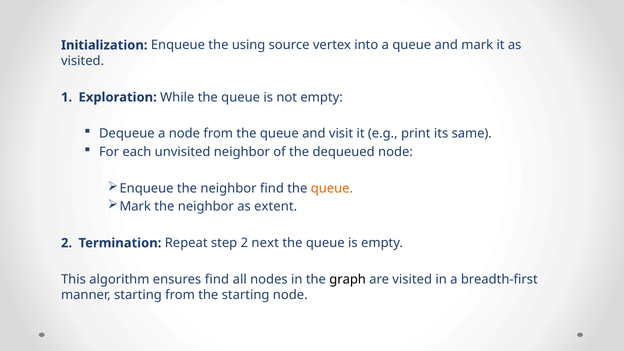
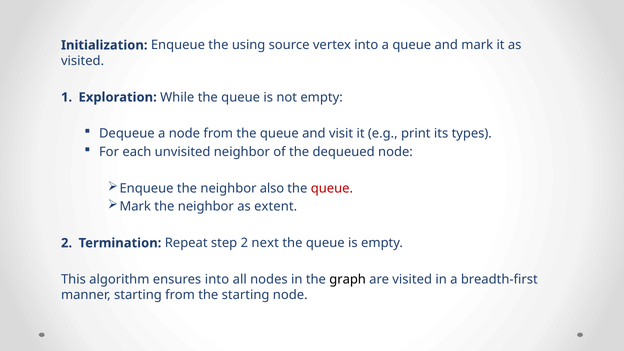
same: same -> types
neighbor find: find -> also
queue at (332, 188) colour: orange -> red
ensures find: find -> into
